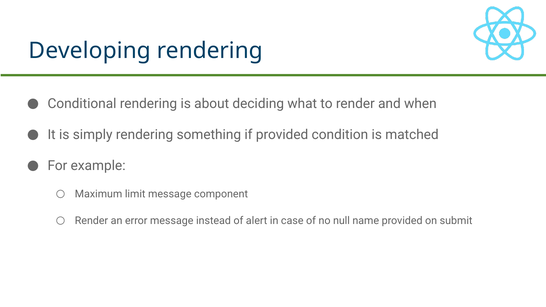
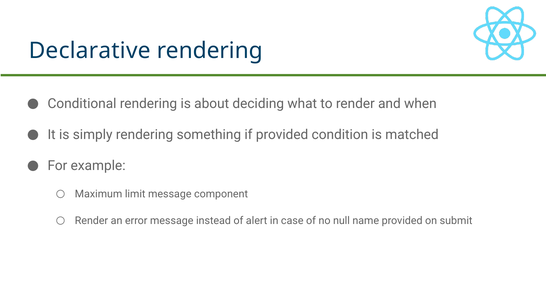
Developing: Developing -> Declarative
